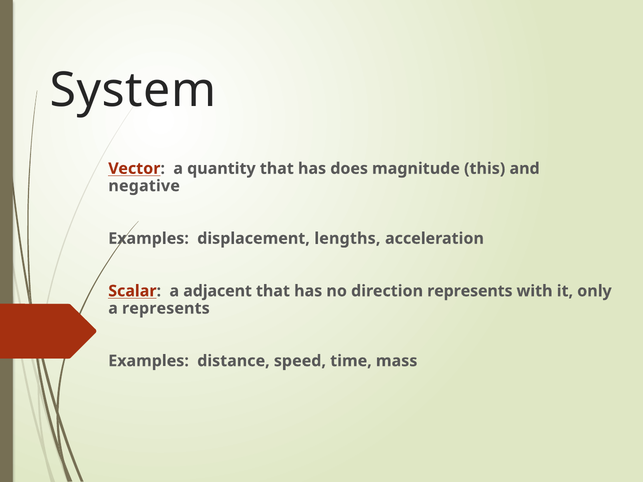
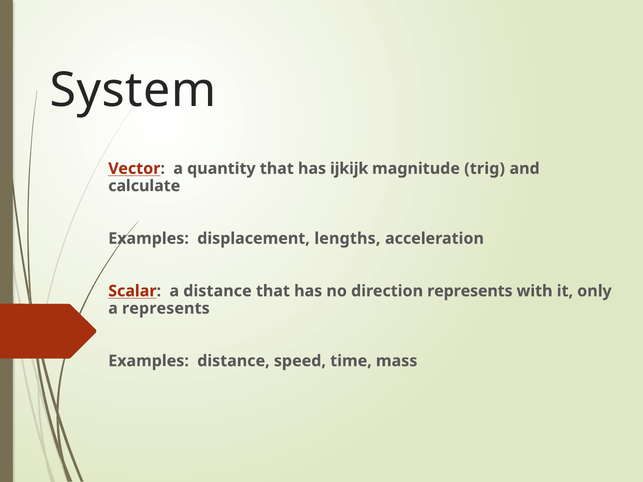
does: does -> ijkijk
this: this -> trig
negative: negative -> calculate
a adjacent: adjacent -> distance
